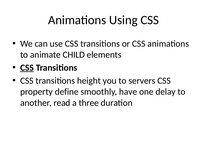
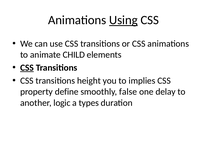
Using underline: none -> present
servers: servers -> implies
have: have -> false
read: read -> logic
three: three -> types
